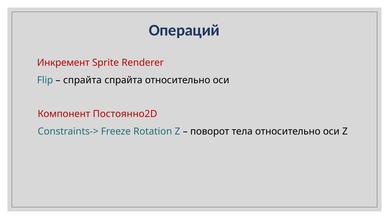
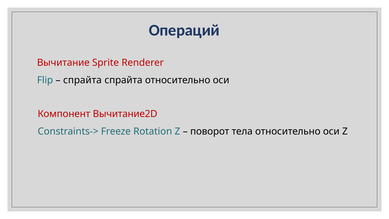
Инкремент: Инкремент -> Вычитание
Постоянно2D: Постоянно2D -> Вычитание2D
